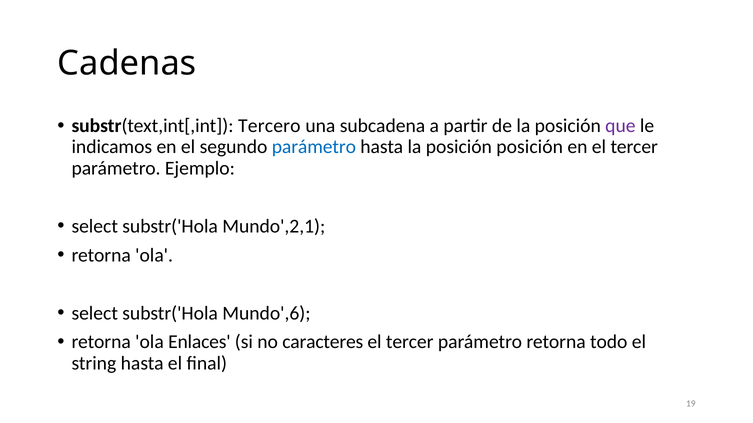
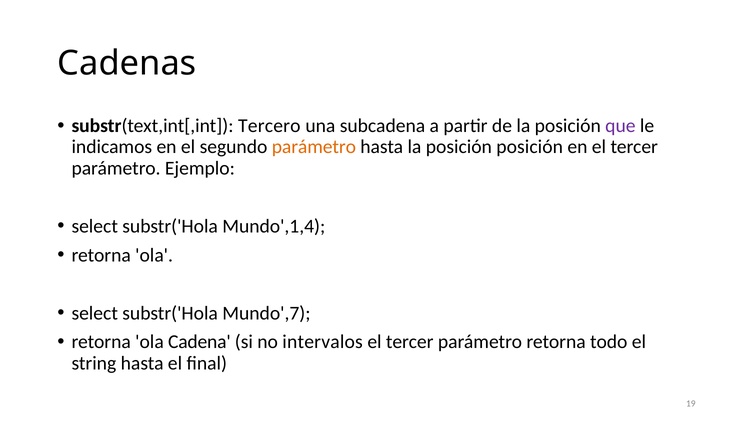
parámetro at (314, 147) colour: blue -> orange
Mundo',2,1: Mundo',2,1 -> Mundo',1,4
Mundo',6: Mundo',6 -> Mundo',7
Enlaces: Enlaces -> Cadena
caracteres: caracteres -> intervalos
